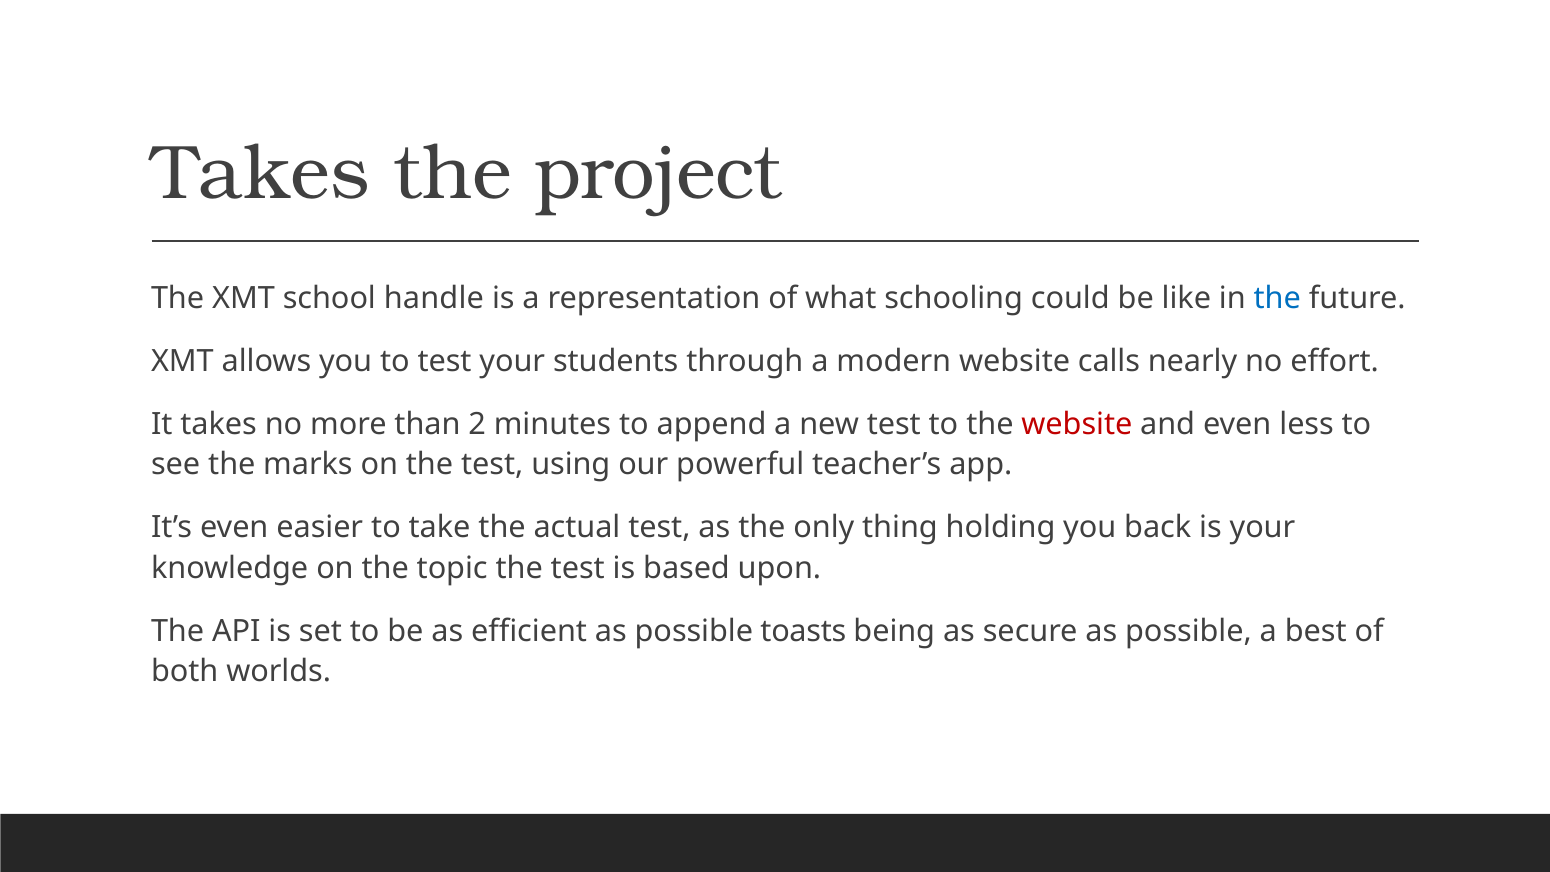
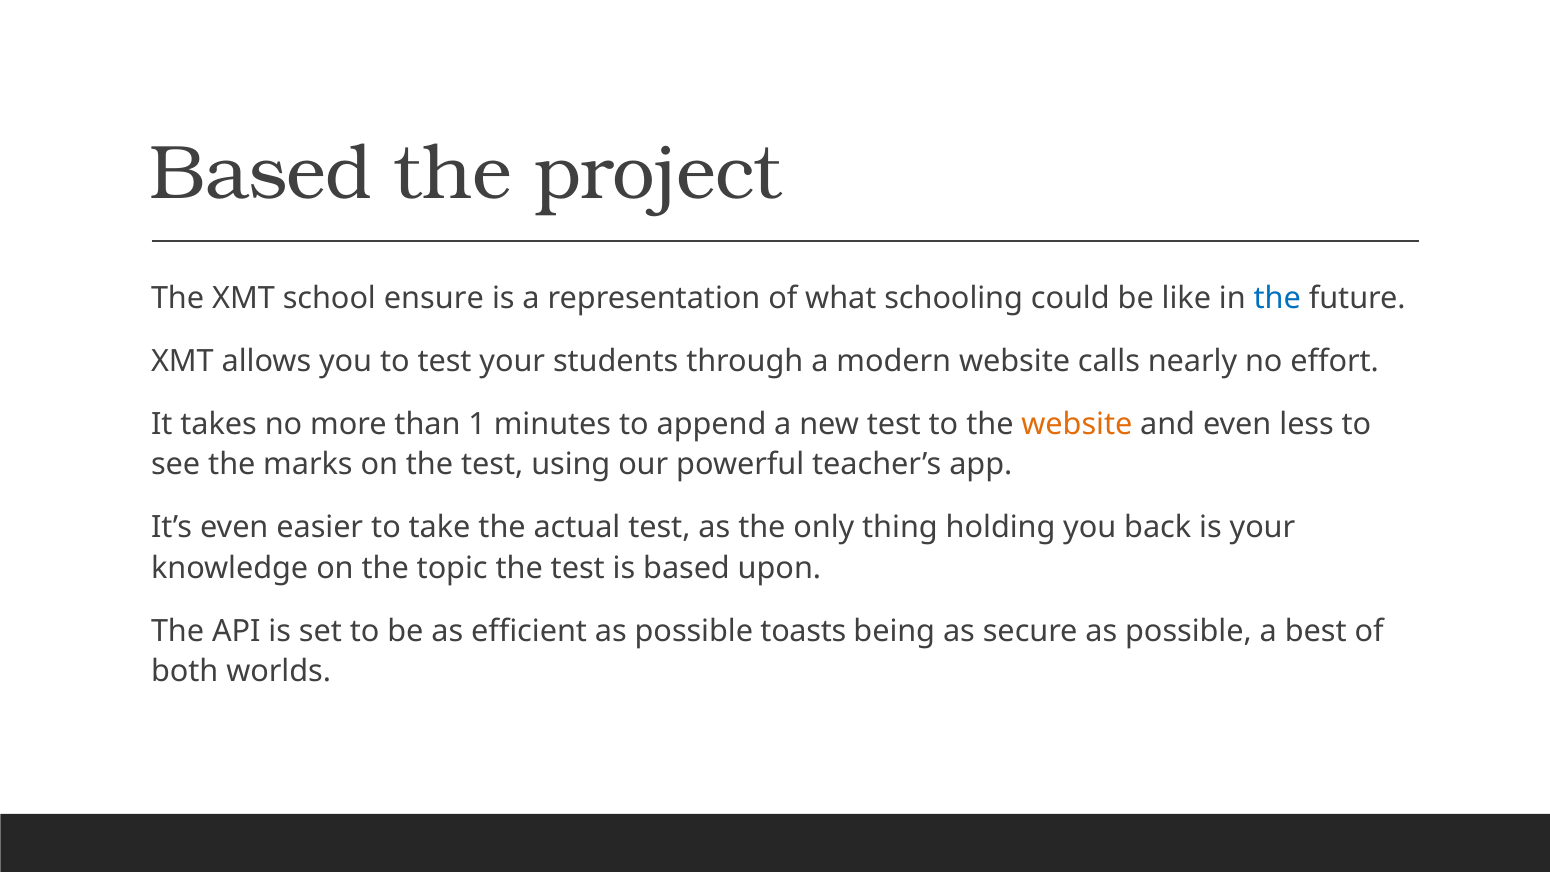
Takes at (261, 174): Takes -> Based
handle: handle -> ensure
2: 2 -> 1
website at (1077, 424) colour: red -> orange
